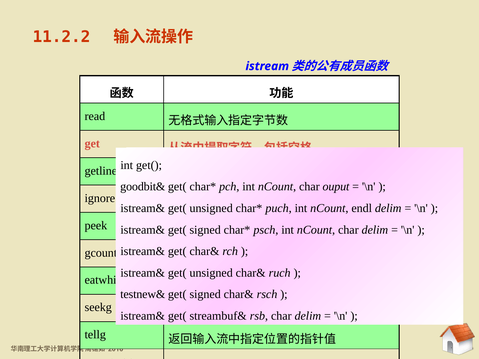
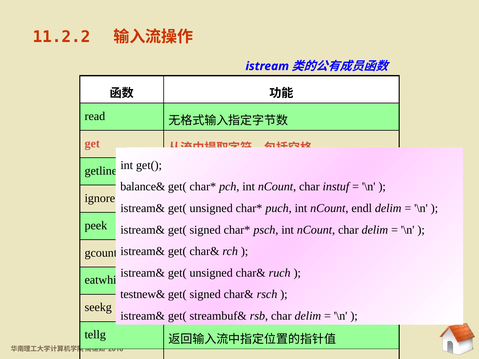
goodbit&: goodbit& -> balance&
ouput: ouput -> instuf
